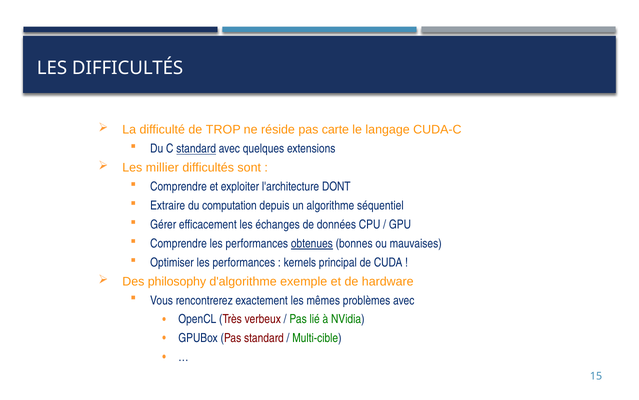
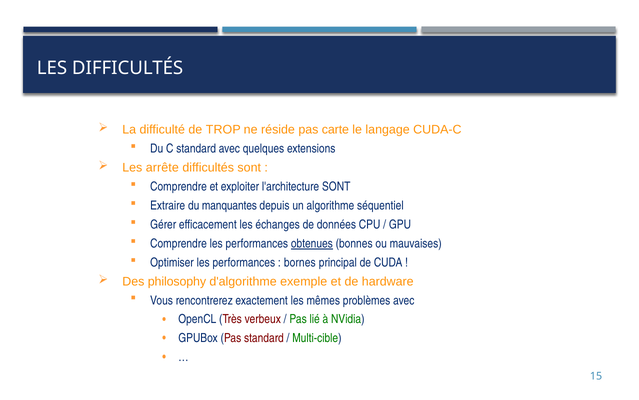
standard at (196, 149) underline: present -> none
millier: millier -> arrête
l'architecture DONT: DONT -> SONT
computation: computation -> manquantes
kernels: kernels -> bornes
